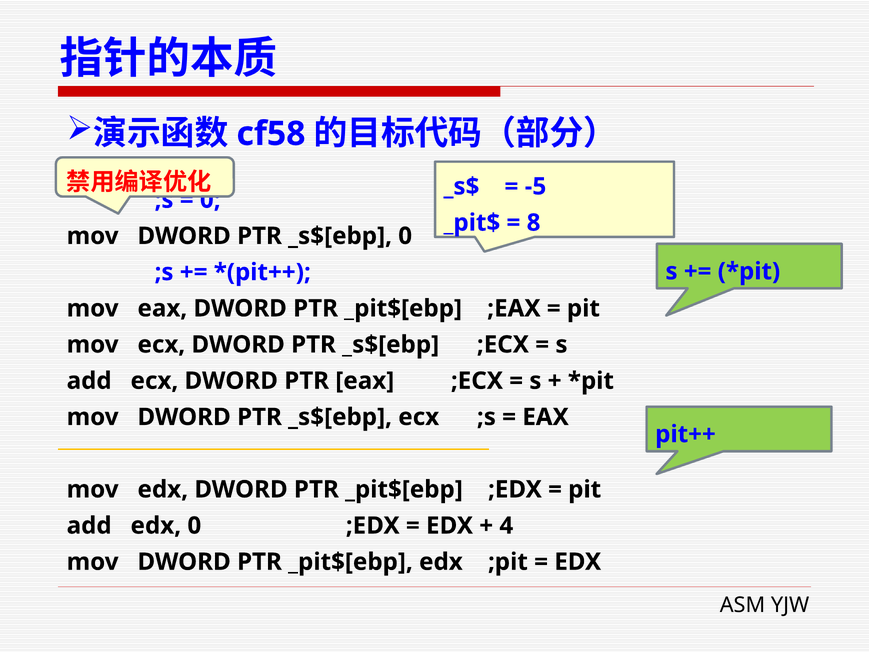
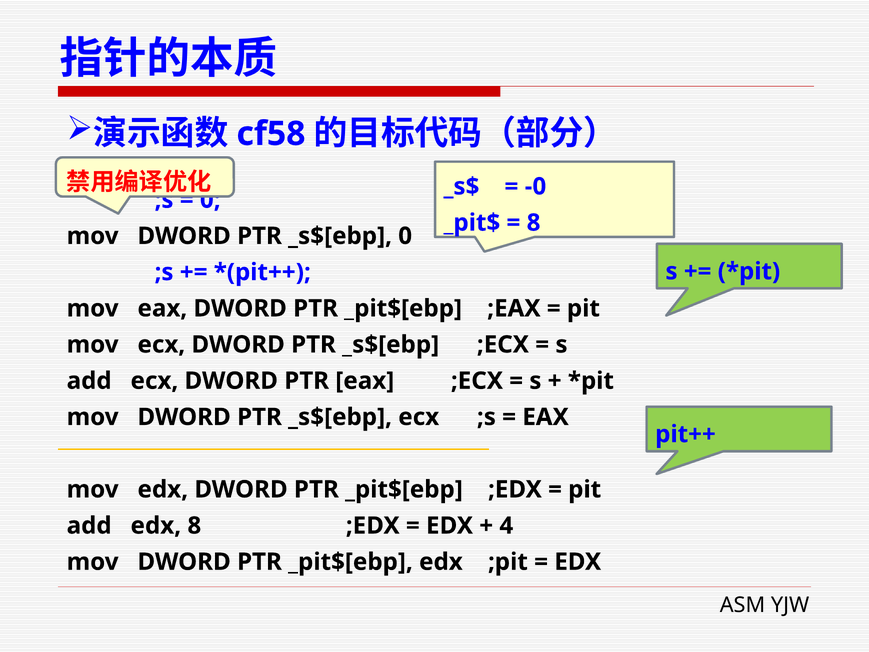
-5: -5 -> -0
edx 0: 0 -> 8
